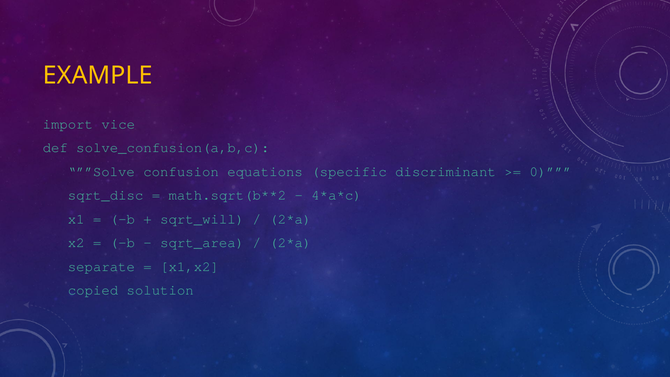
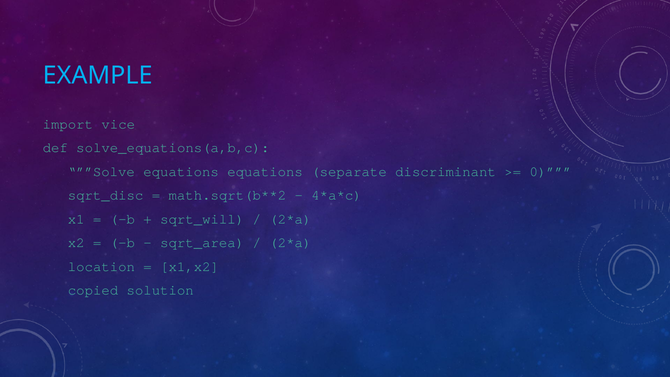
EXAMPLE colour: yellow -> light blue
solve_confusion(a,b,c: solve_confusion(a,b,c -> solve_equations(a,b,c
””Solve confusion: confusion -> equations
specific: specific -> separate
separate: separate -> location
